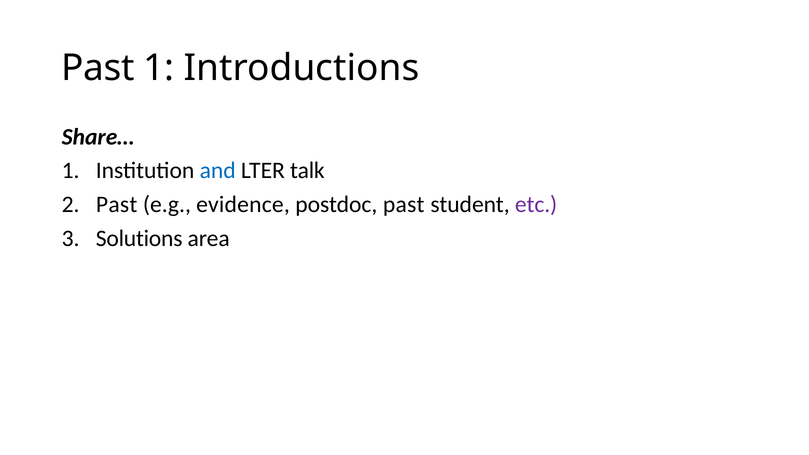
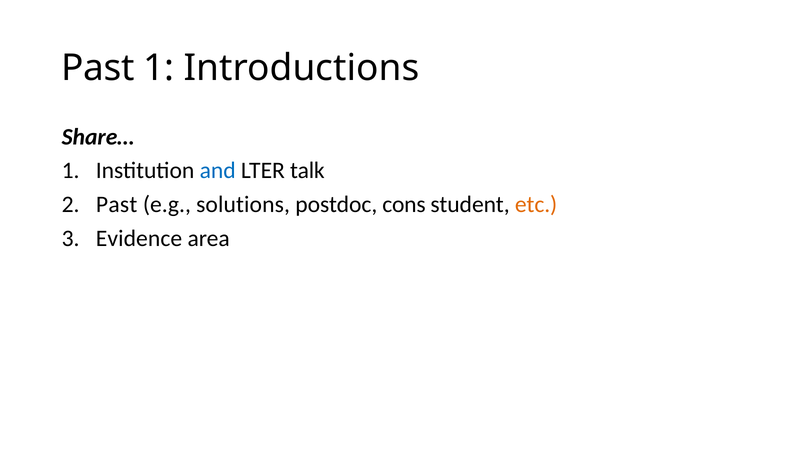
evidence: evidence -> solutions
postdoc past: past -> cons
etc colour: purple -> orange
Solutions: Solutions -> Evidence
